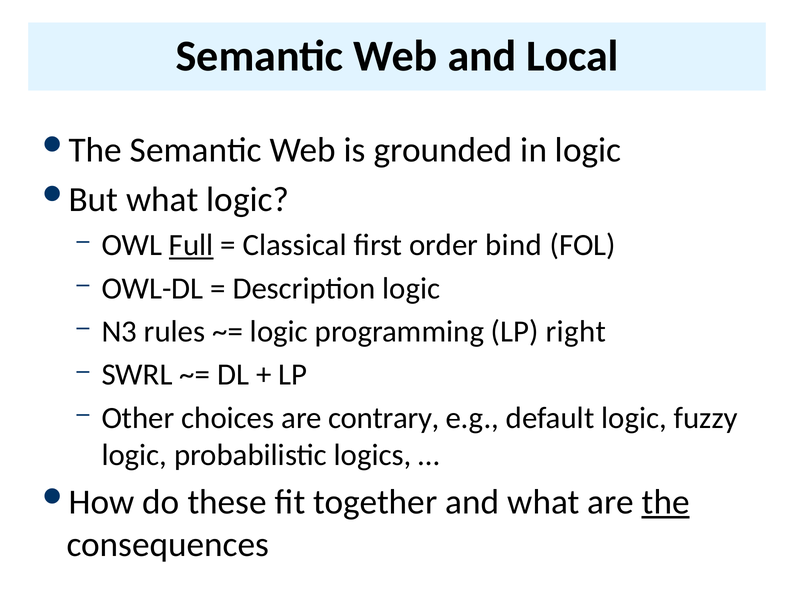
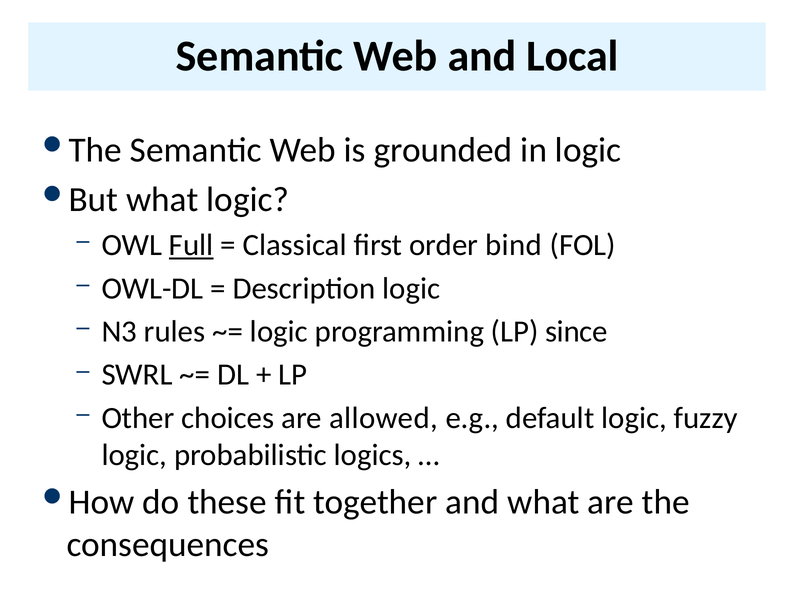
right: right -> since
contrary: contrary -> allowed
the underline: present -> none
